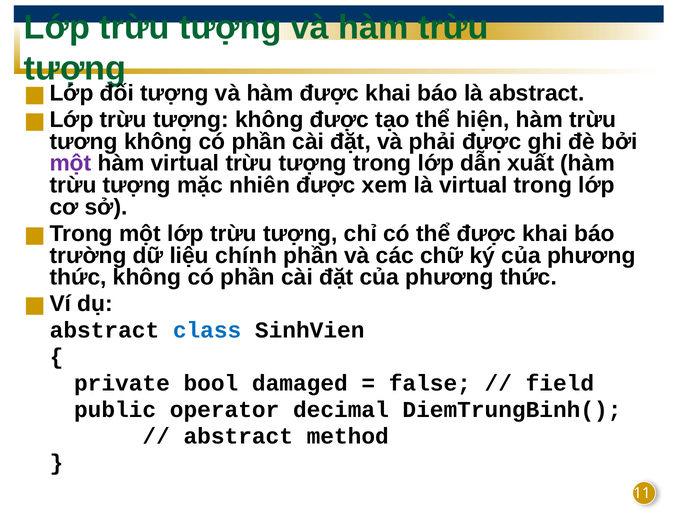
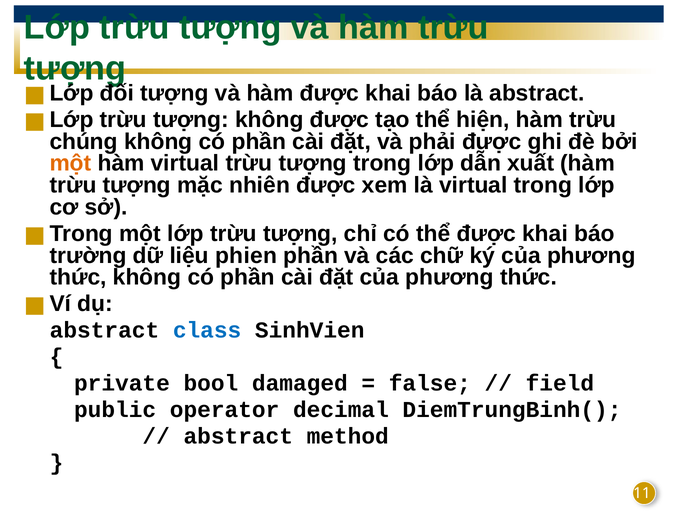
tương: tương -> chúng
một at (70, 163) colour: purple -> orange
chính: chính -> phien
